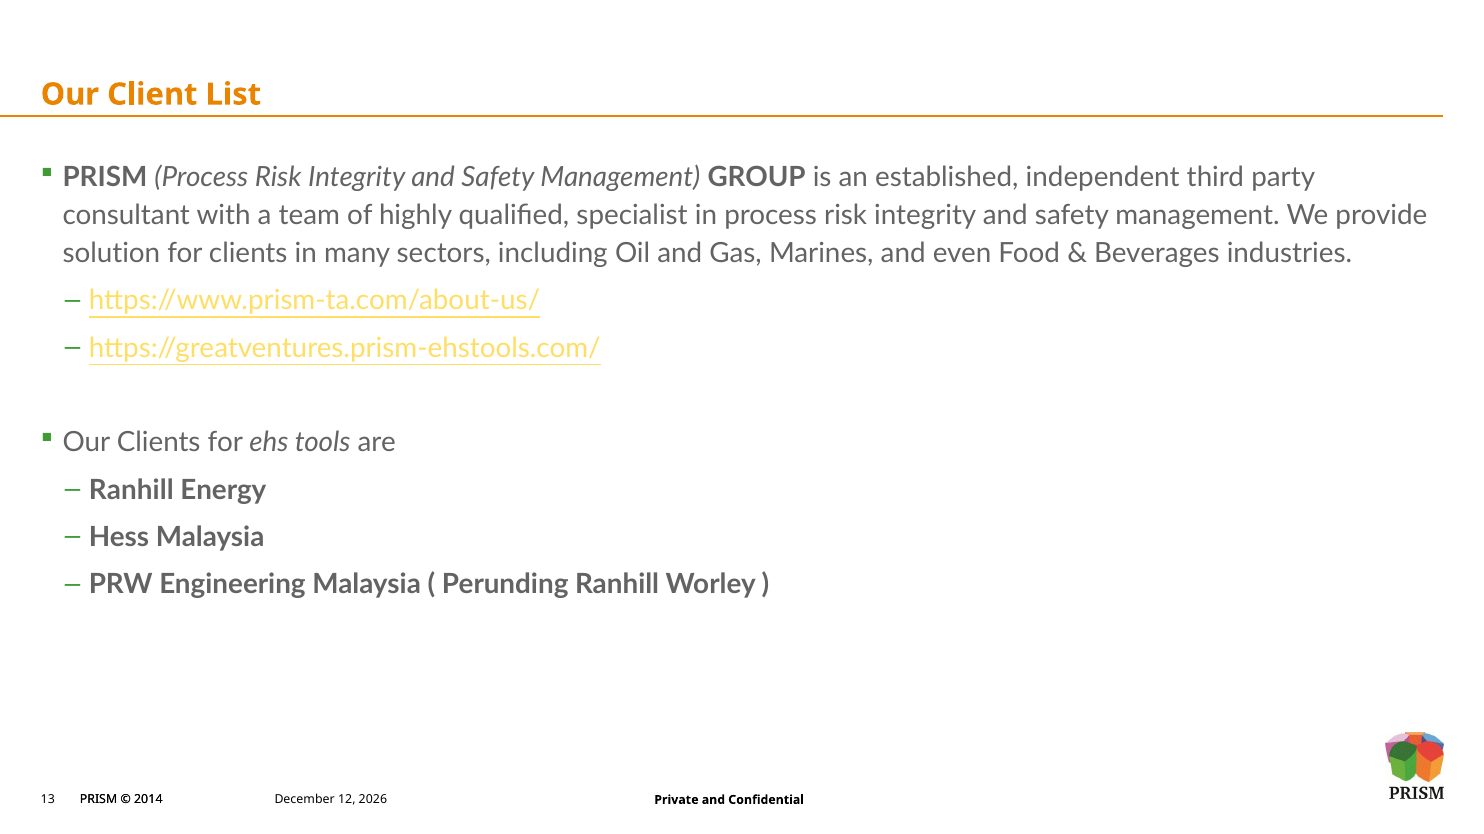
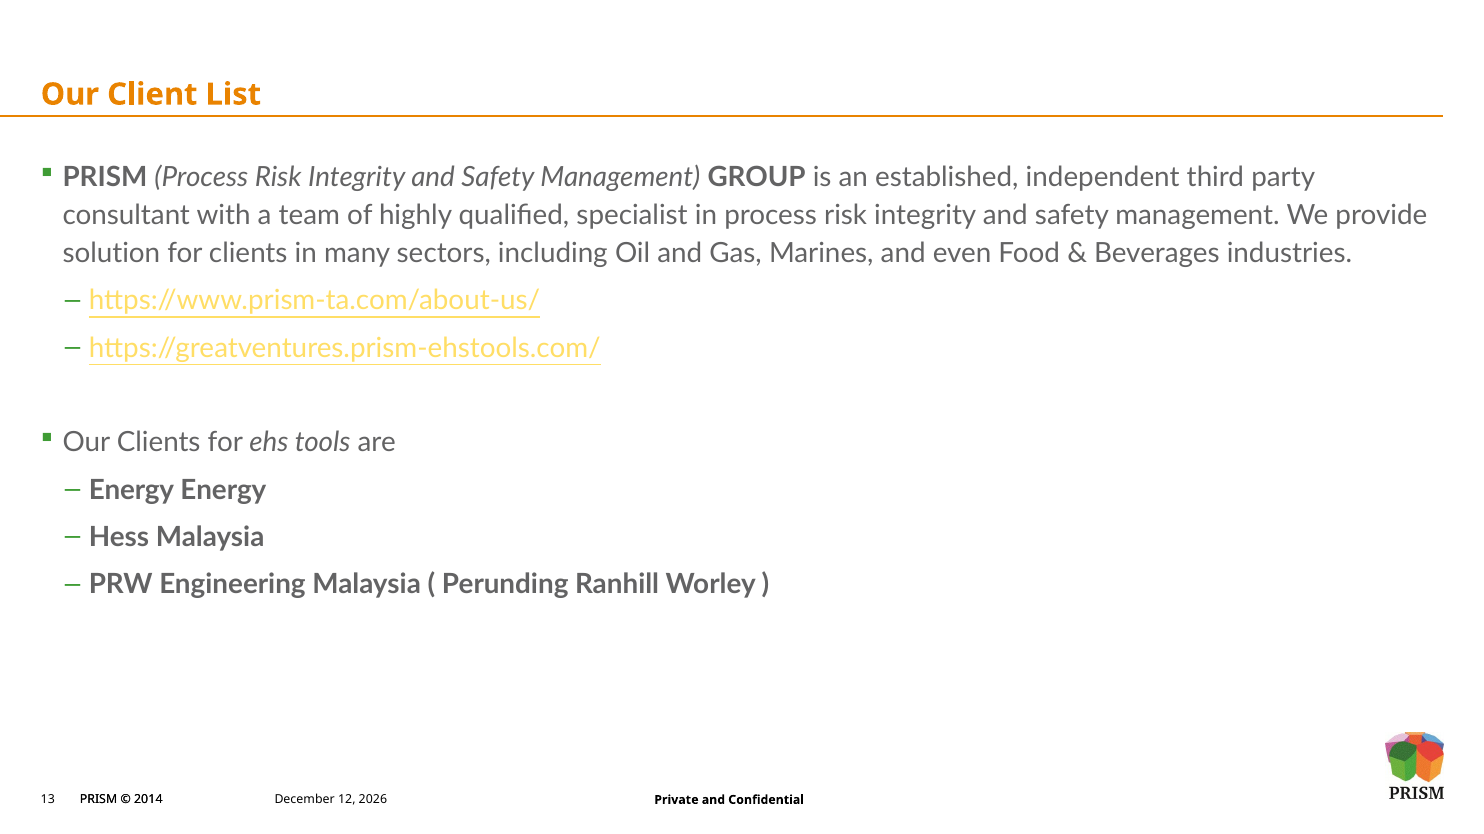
Ranhill at (131, 490): Ranhill -> Energy
